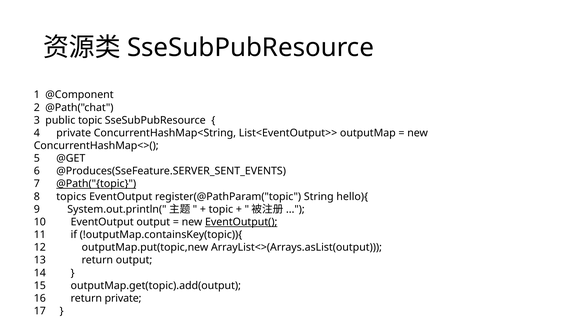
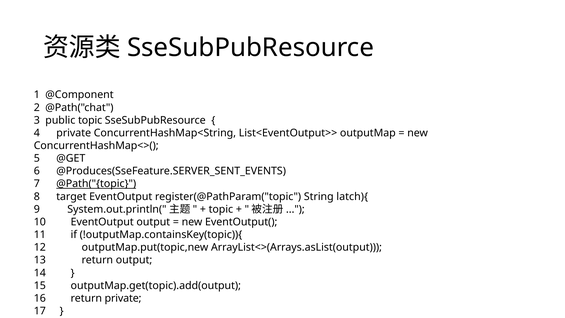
topics: topics -> target
hello){: hello){ -> latch){
EventOutput( underline: present -> none
